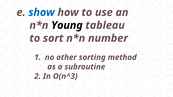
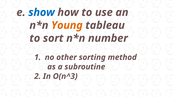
Young colour: black -> orange
